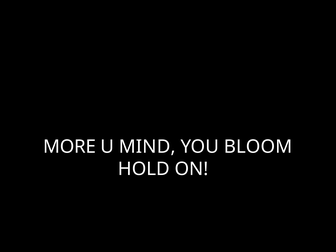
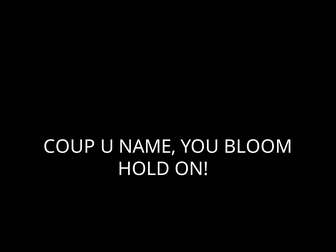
MORE: MORE -> COUP
MIND: MIND -> NAME
